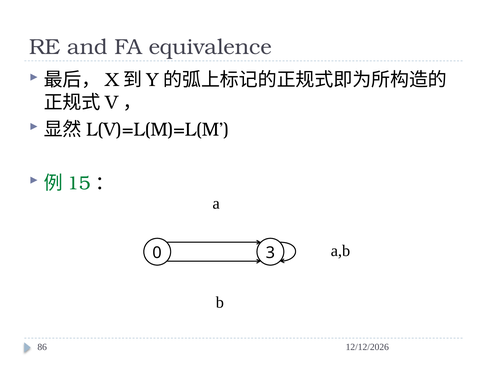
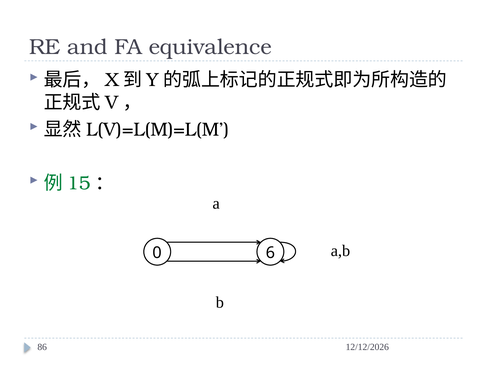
3: 3 -> 6
